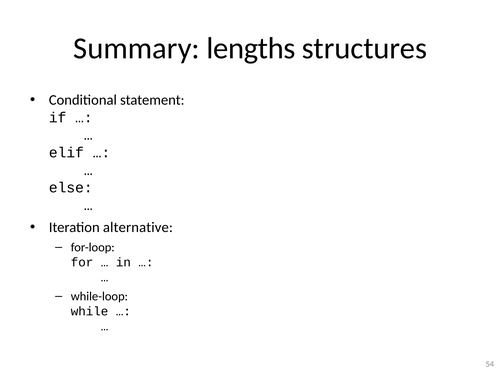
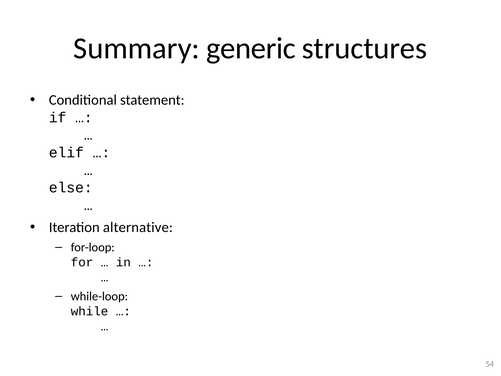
lengths: lengths -> generic
